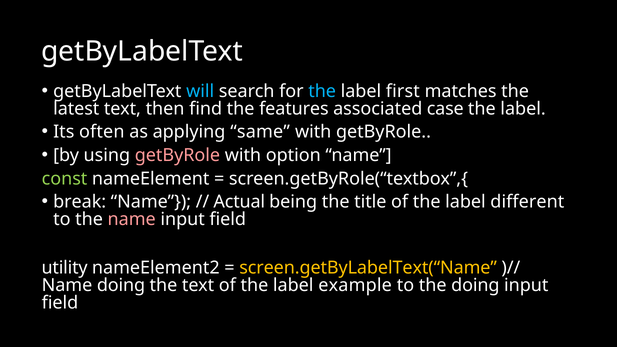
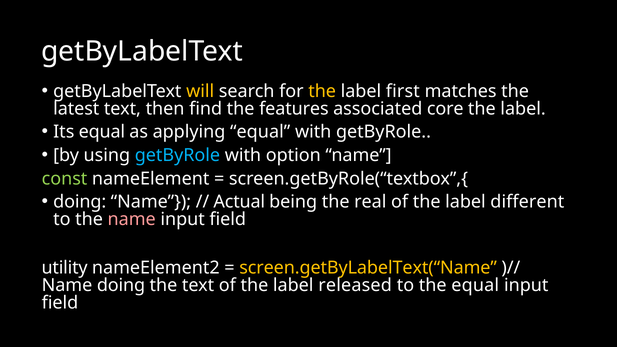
will colour: light blue -> yellow
the at (322, 91) colour: light blue -> yellow
case: case -> core
Its often: often -> equal
applying same: same -> equal
getByRole at (177, 155) colour: pink -> light blue
break at (80, 202): break -> doing
title: title -> real
example: example -> released
the doing: doing -> equal
